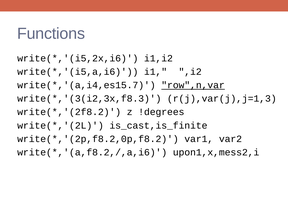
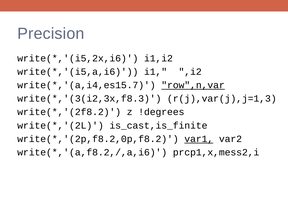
Functions: Functions -> Precision
var1 underline: none -> present
upon1,x,mess2,i: upon1,x,mess2,i -> prcp1,x,mess2,i
